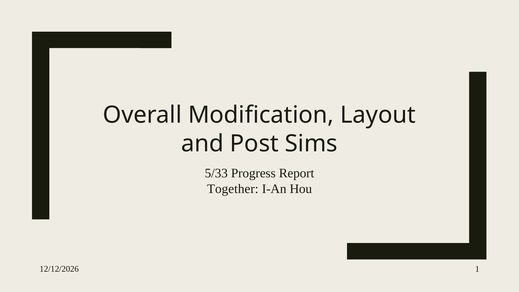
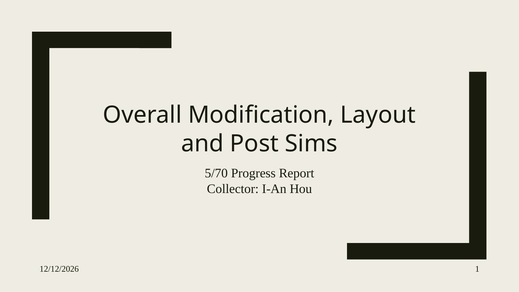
5/33: 5/33 -> 5/70
Together: Together -> Collector
